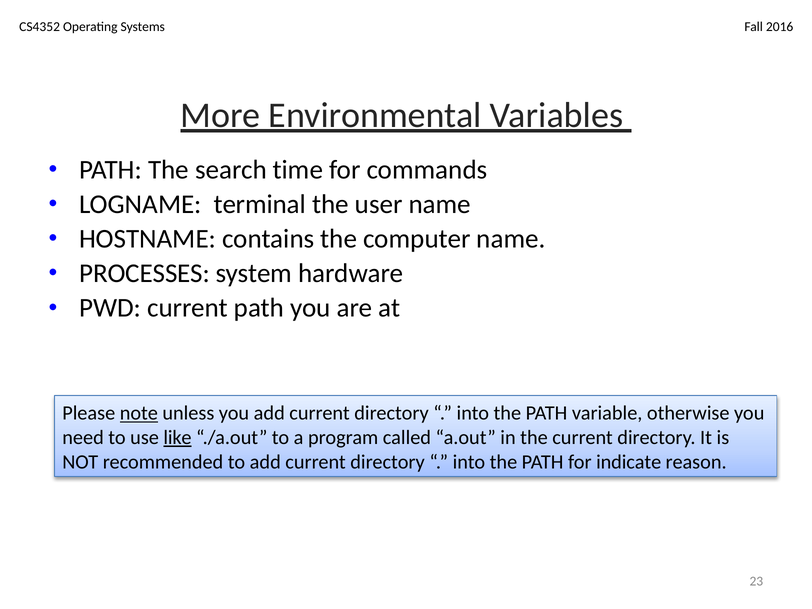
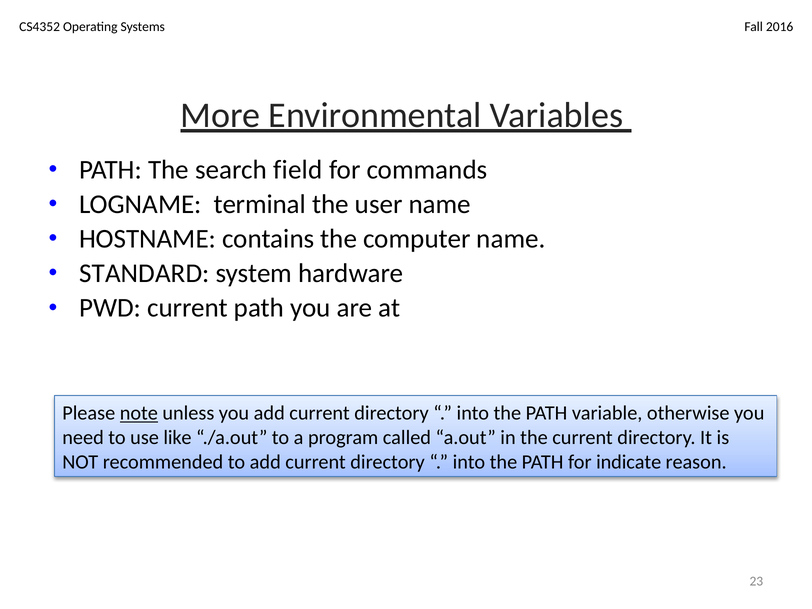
time: time -> field
PROCESSES: PROCESSES -> STANDARD
like underline: present -> none
